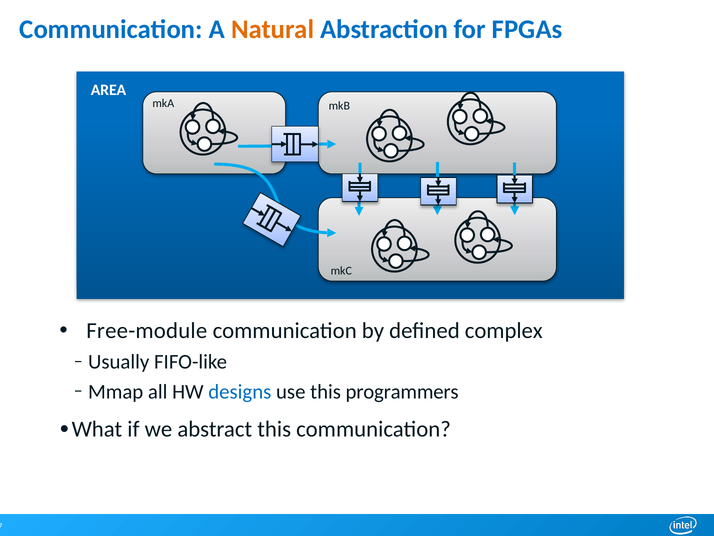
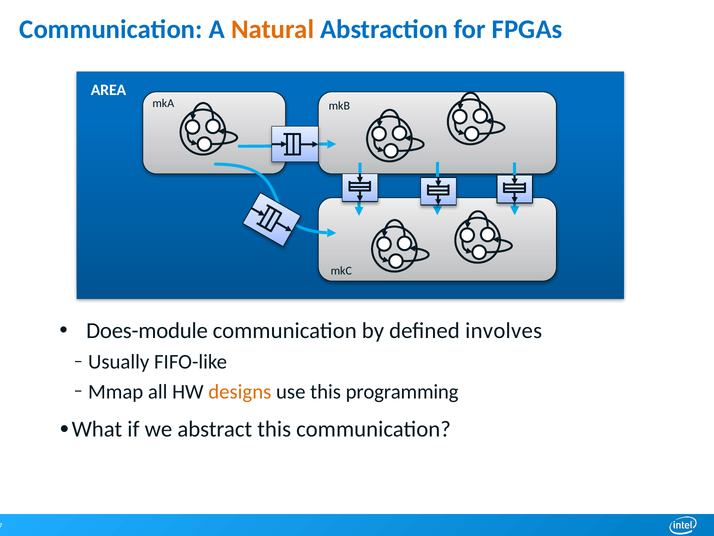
Free-module: Free-module -> Does-module
complex: complex -> involves
designs colour: blue -> orange
programmers: programmers -> programming
